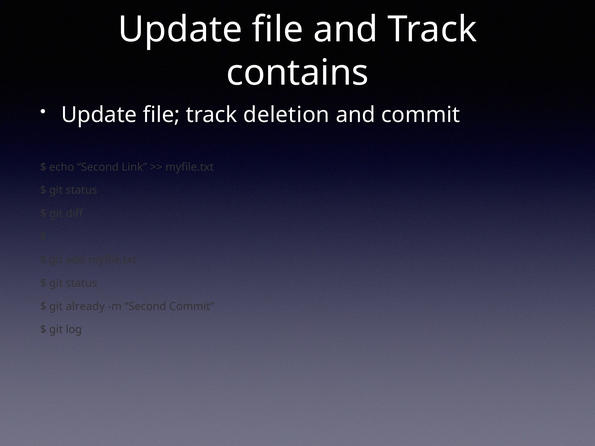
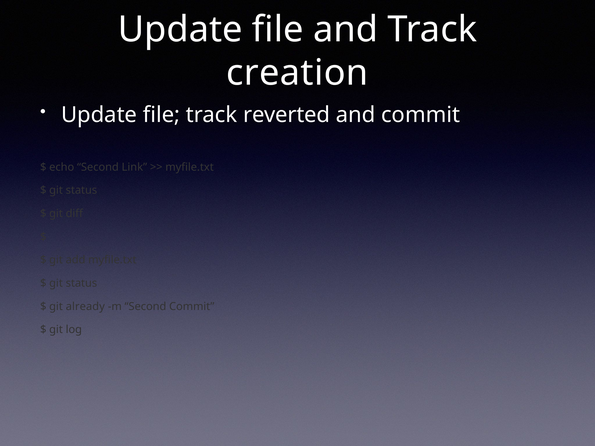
contains: contains -> creation
deletion: deletion -> reverted
